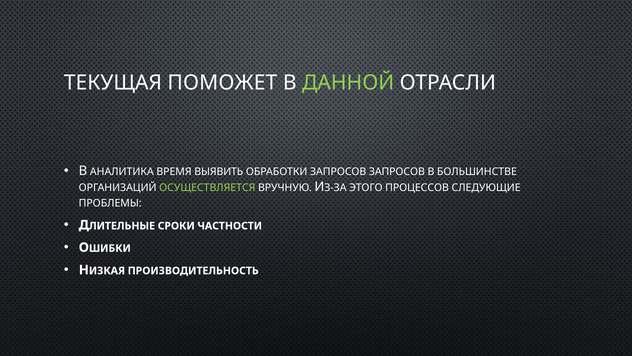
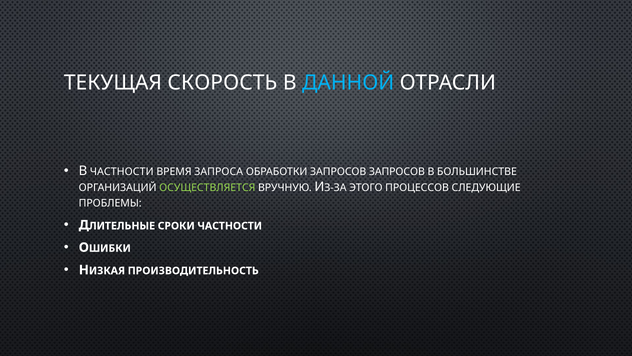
ПОМОЖЕТ: ПОМОЖЕТ -> СКОРОСТЬ
ДАННОЙ colour: light green -> light blue
В АНАЛИТИКА: АНАЛИТИКА -> ЧАСТНОСТИ
ВЫЯВИТЬ: ВЫЯВИТЬ -> ЗАПРОСА
